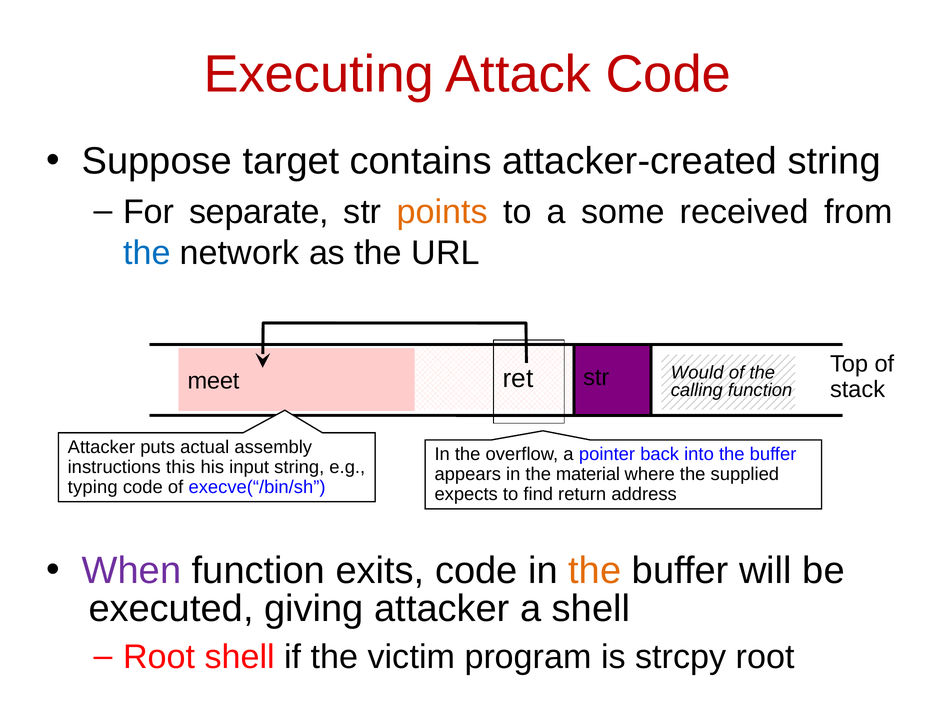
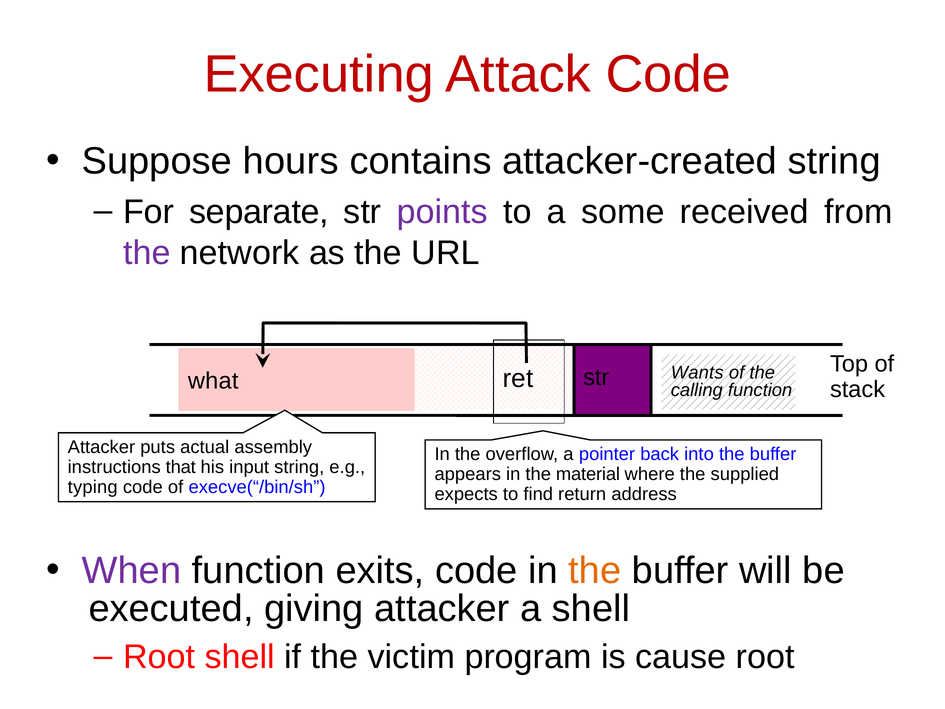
target: target -> hours
points colour: orange -> purple
the at (147, 253) colour: blue -> purple
meet: meet -> what
Would: Would -> Wants
this: this -> that
strcpy: strcpy -> cause
